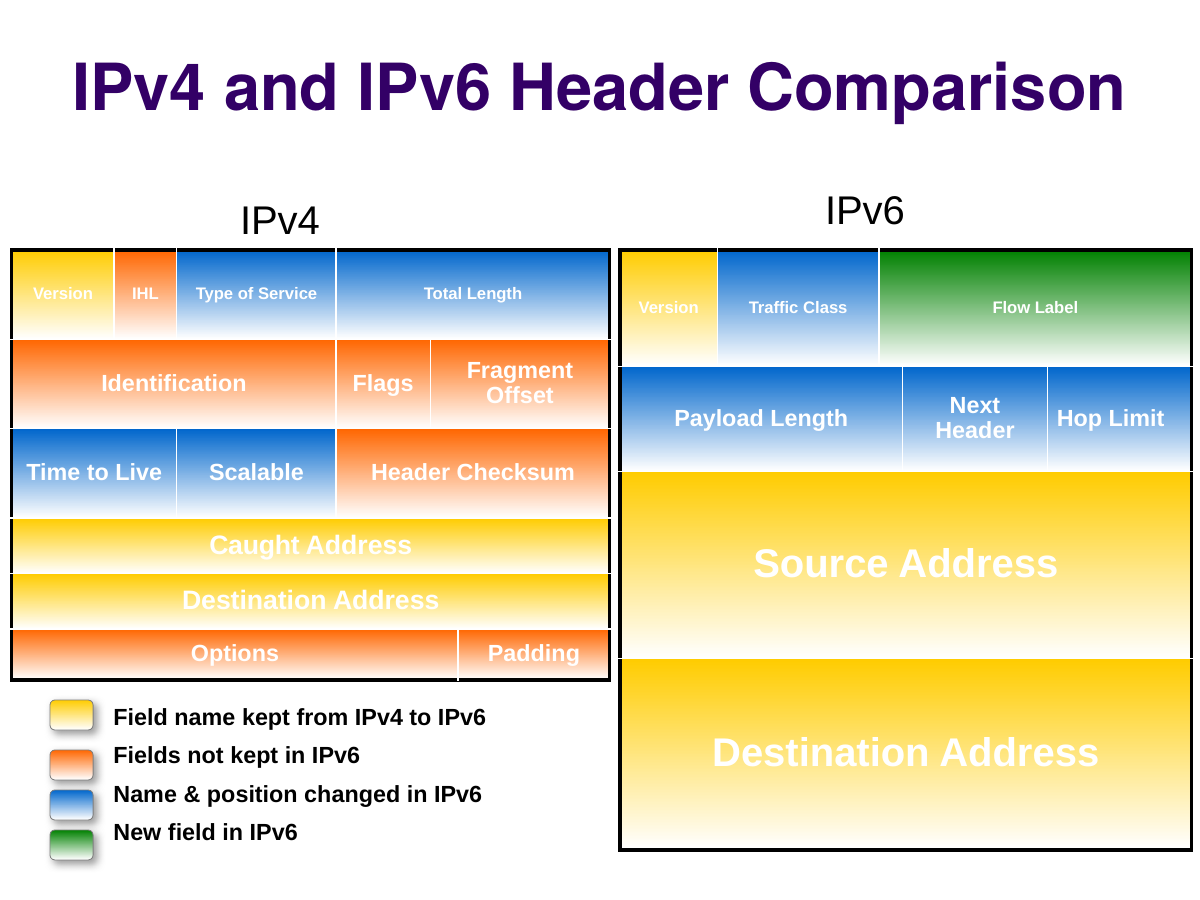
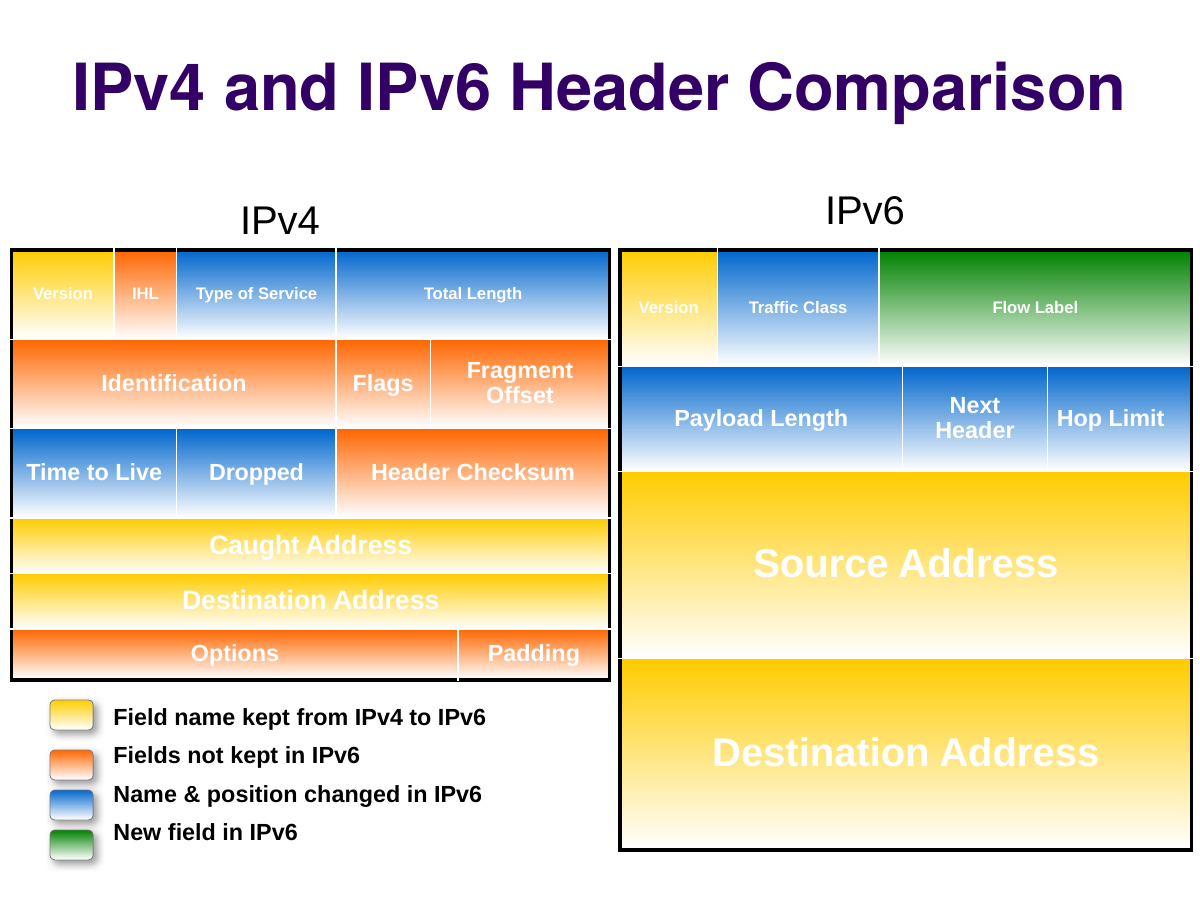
Scalable: Scalable -> Dropped
